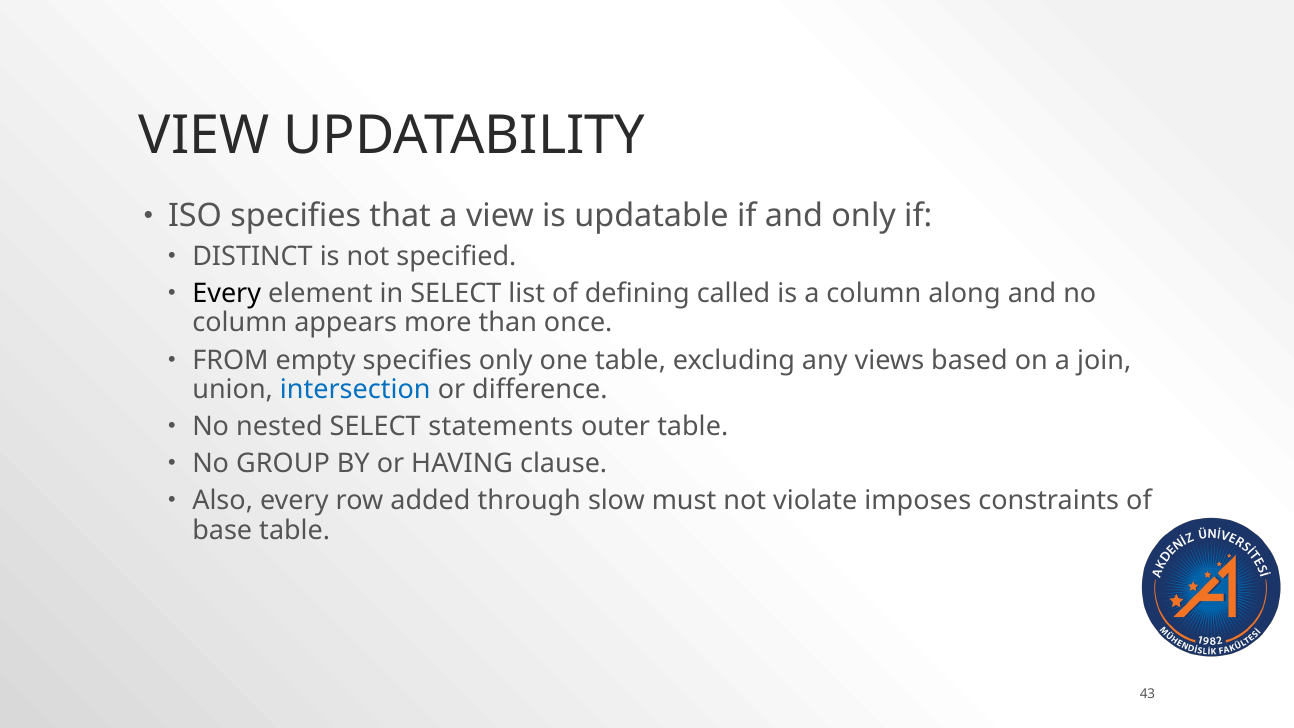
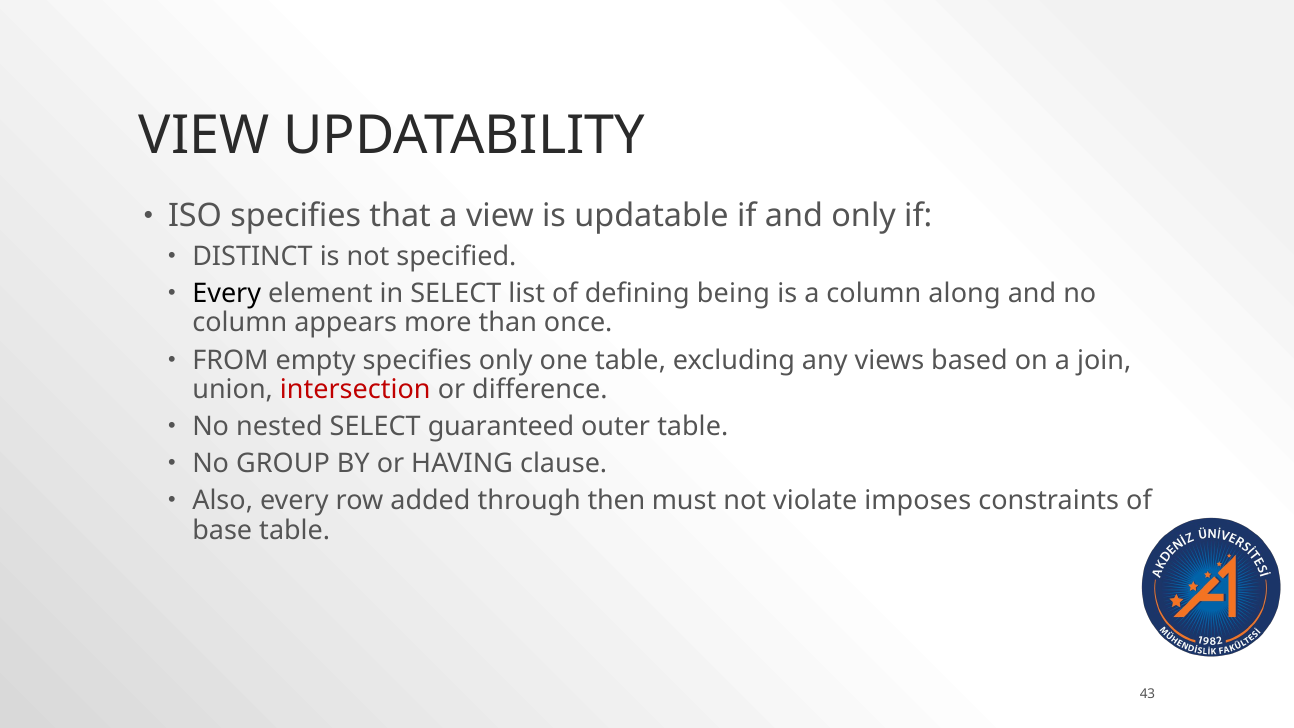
called: called -> being
intersection colour: blue -> red
statements: statements -> guaranteed
slow: slow -> then
